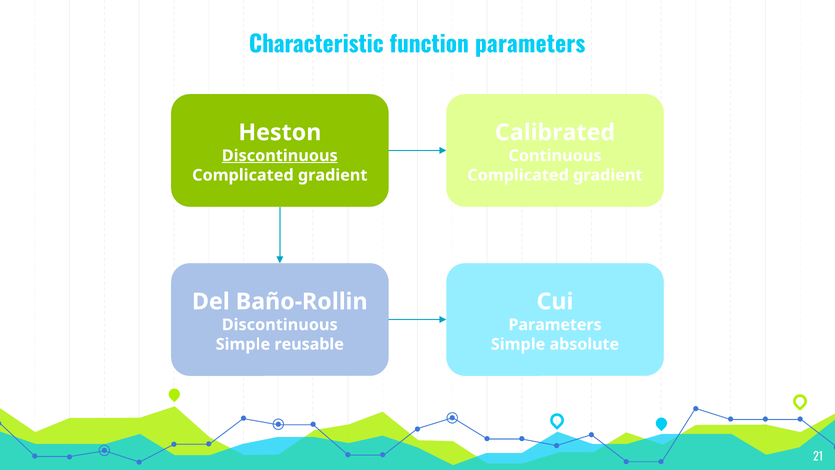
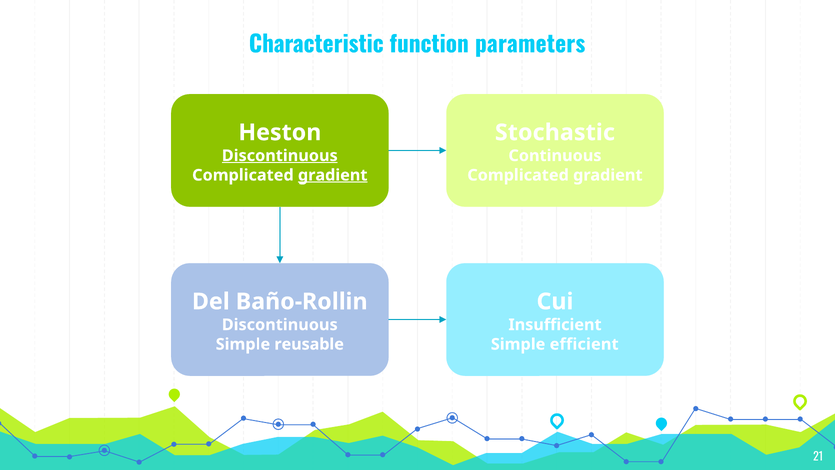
Calibrated: Calibrated -> Stochastic
gradient at (333, 175) underline: none -> present
Parameters at (555, 325): Parameters -> Insufficient
absolute: absolute -> efficient
